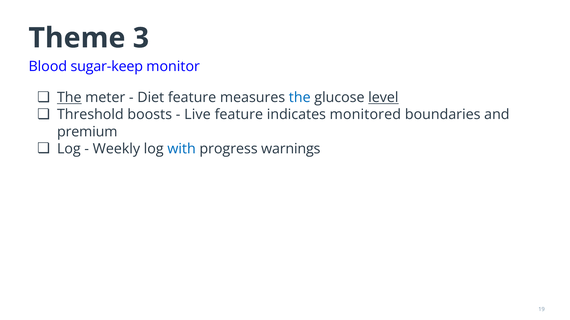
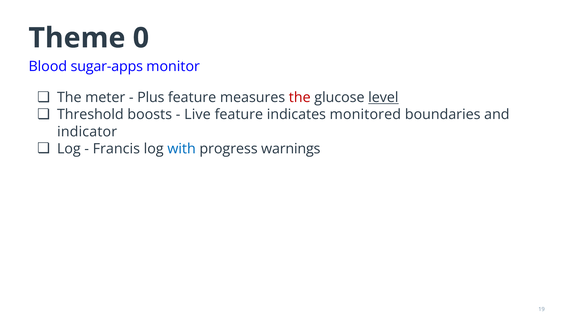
3: 3 -> 0
sugar-keep: sugar-keep -> sugar-apps
The at (69, 98) underline: present -> none
Diet: Diet -> Plus
the at (300, 98) colour: blue -> red
premium: premium -> indicator
Weekly: Weekly -> Francis
